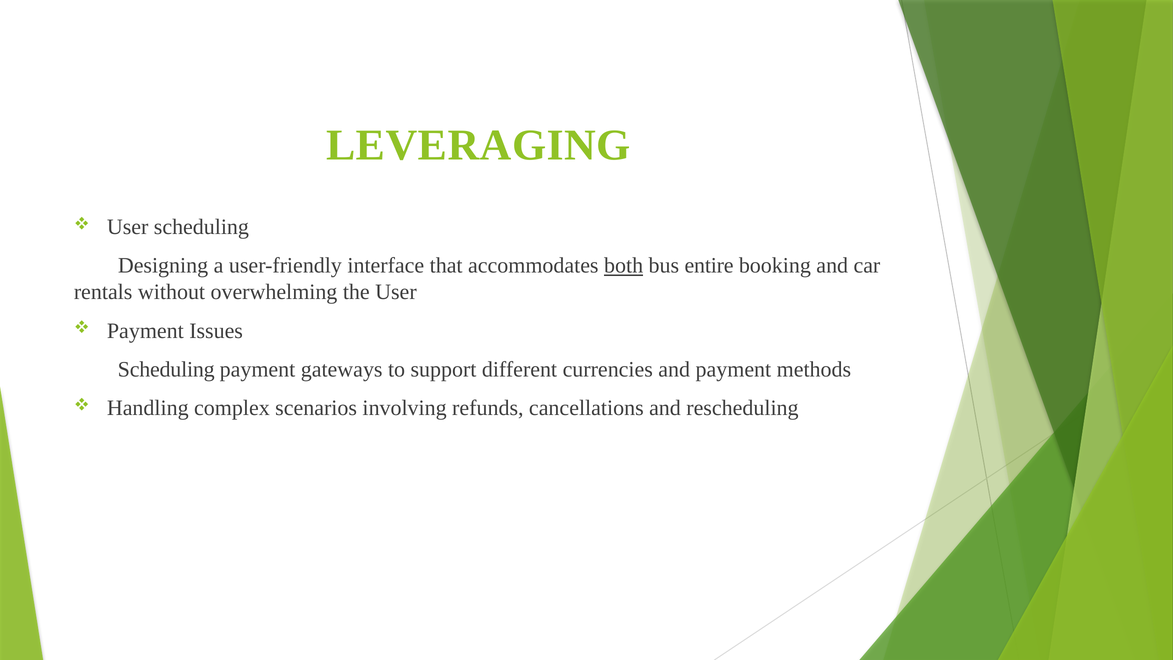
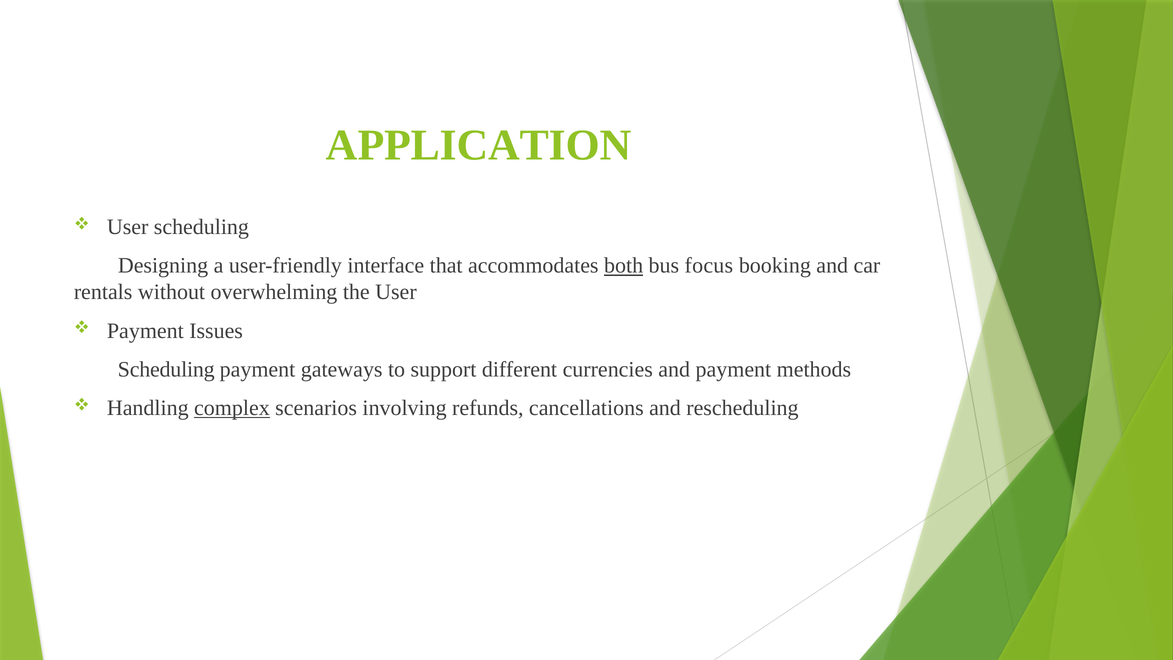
LEVERAGING: LEVERAGING -> APPLICATION
entire: entire -> focus
complex underline: none -> present
